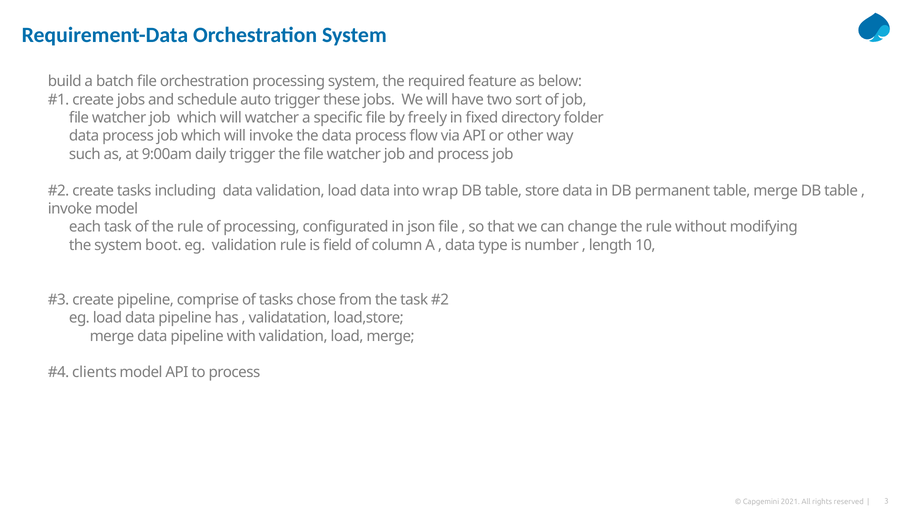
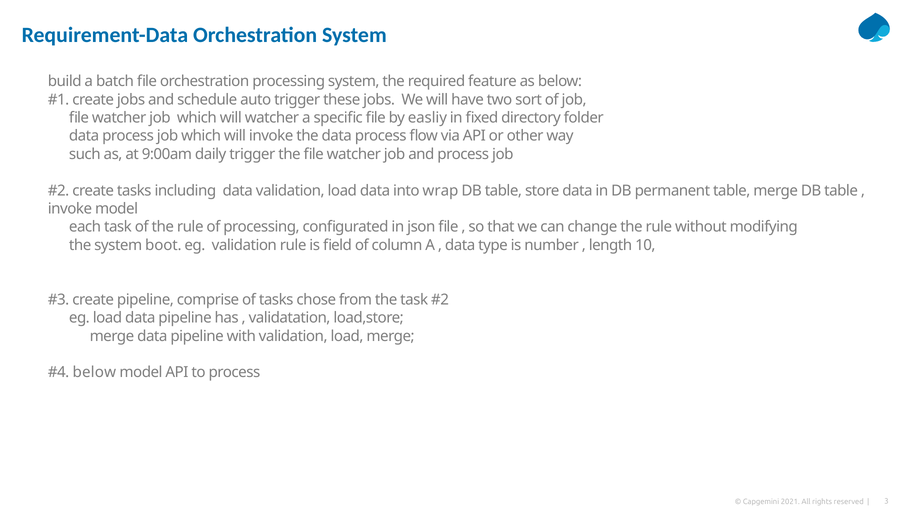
freely: freely -> easliy
clients at (94, 372): clients -> below
